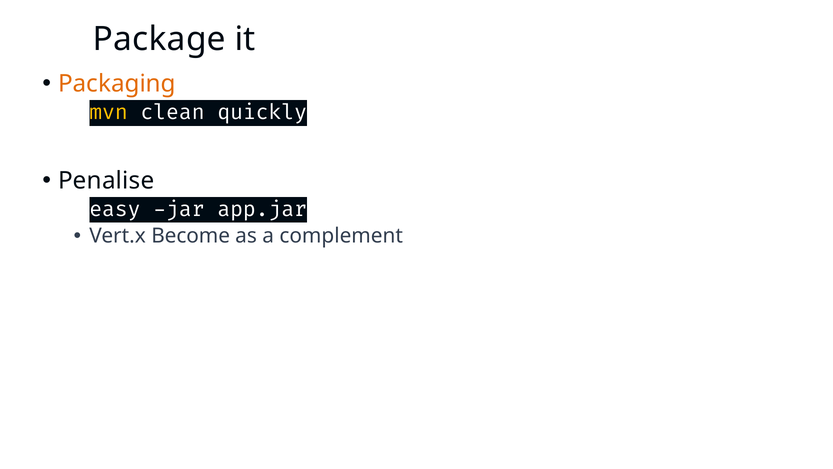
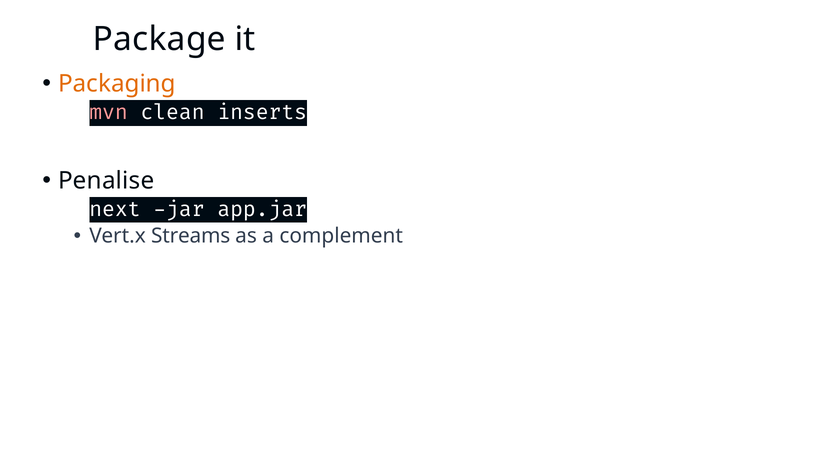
mvn colour: yellow -> pink
quickly: quickly -> inserts
easy: easy -> next
Become: Become -> Streams
